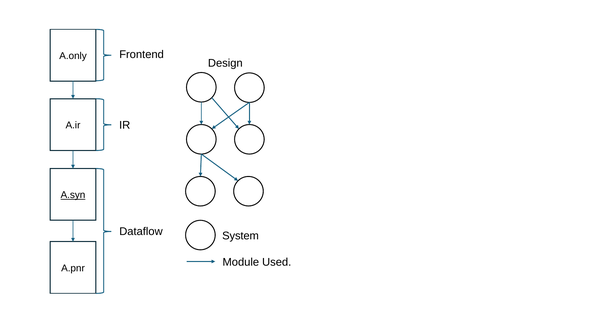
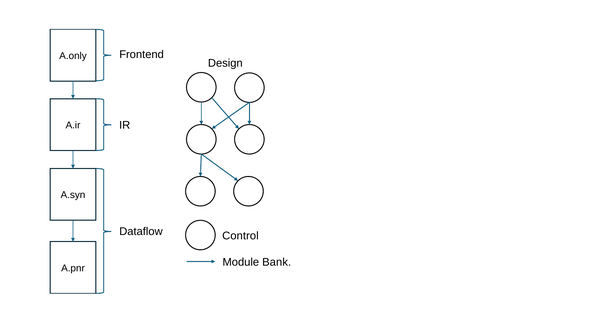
A.syn underline: present -> none
System: System -> Control
Used: Used -> Bank
